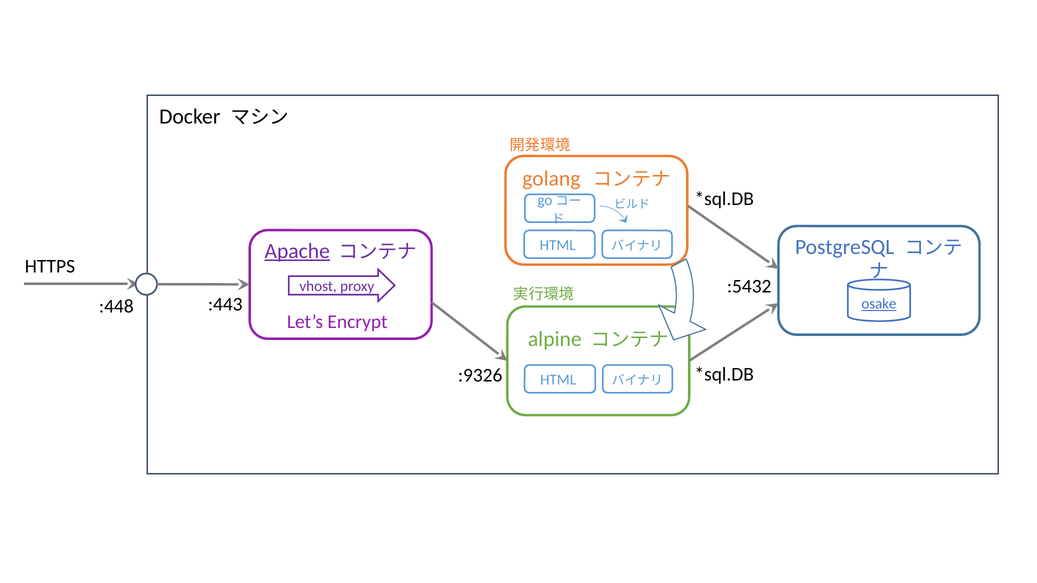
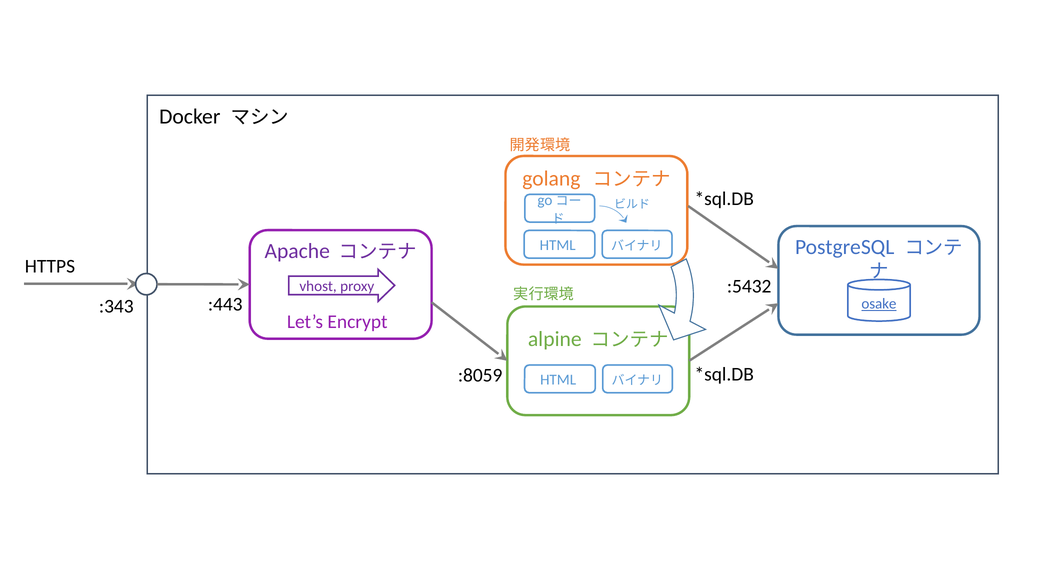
Apache underline: present -> none
:448: :448 -> :343
:9326: :9326 -> :8059
